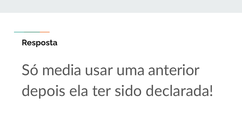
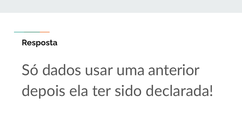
media: media -> dados
